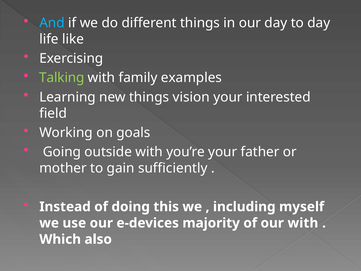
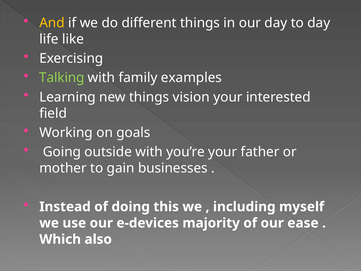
And colour: light blue -> yellow
sufficiently: sufficiently -> businesses
our with: with -> ease
